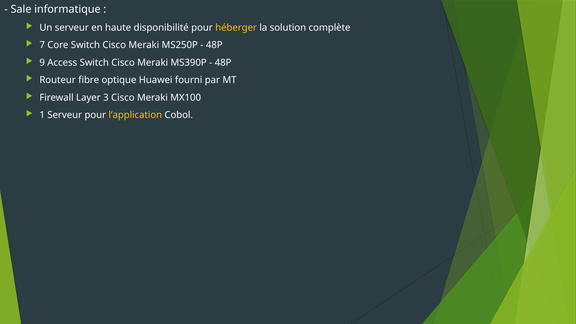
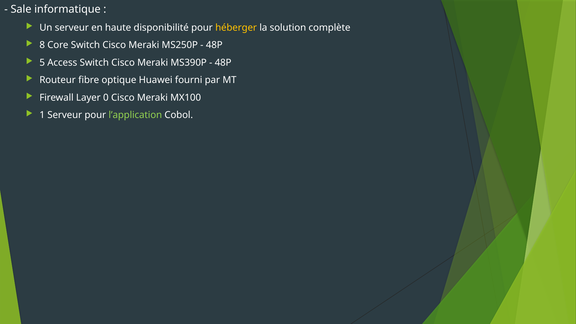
7: 7 -> 8
9: 9 -> 5
3: 3 -> 0
l’application colour: yellow -> light green
